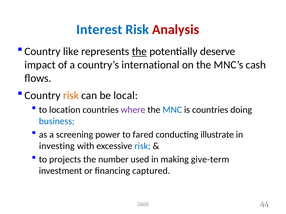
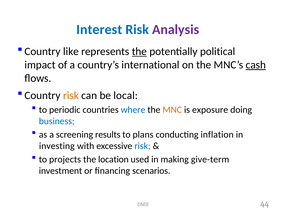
Analysis colour: red -> purple
deserve: deserve -> political
cash underline: none -> present
location: location -> periodic
where colour: purple -> blue
MNC colour: blue -> orange
is countries: countries -> exposure
power: power -> results
fared: fared -> plans
illustrate: illustrate -> inflation
number: number -> location
captured: captured -> scenarios
